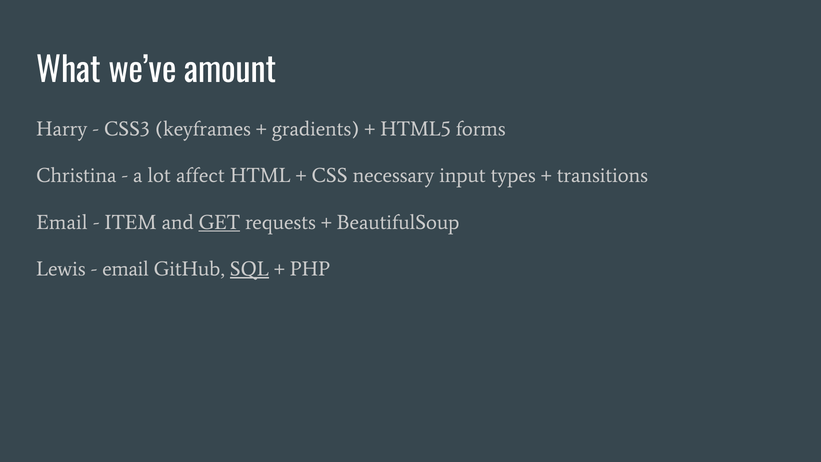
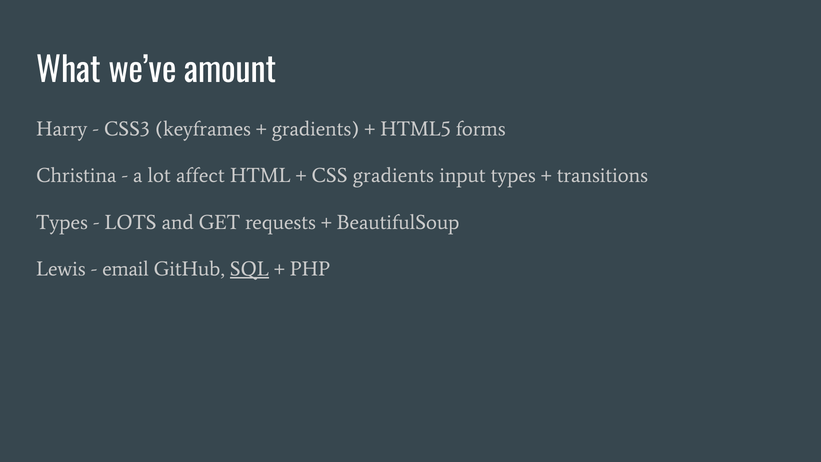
CSS necessary: necessary -> gradients
Email at (62, 222): Email -> Types
ITEM: ITEM -> LOTS
GET underline: present -> none
